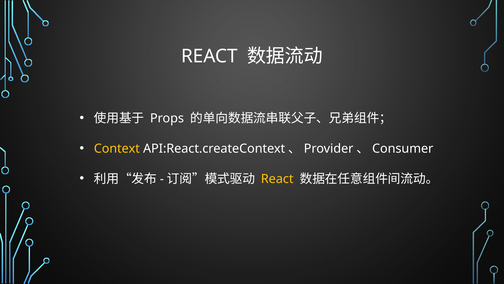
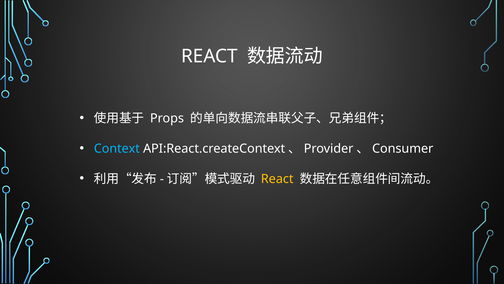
Context colour: yellow -> light blue
